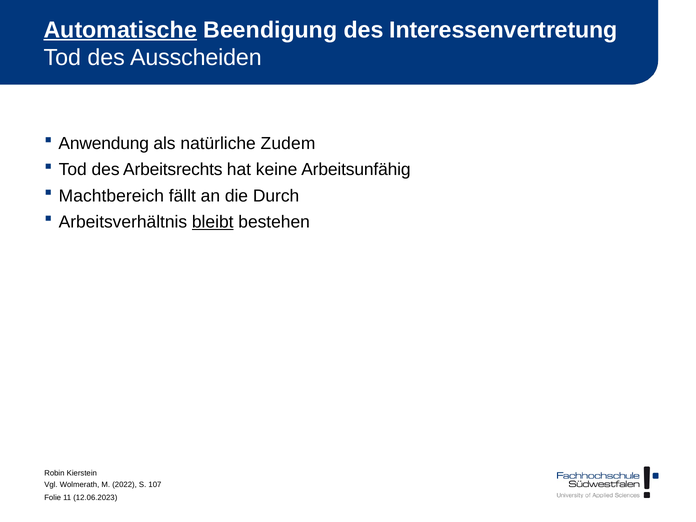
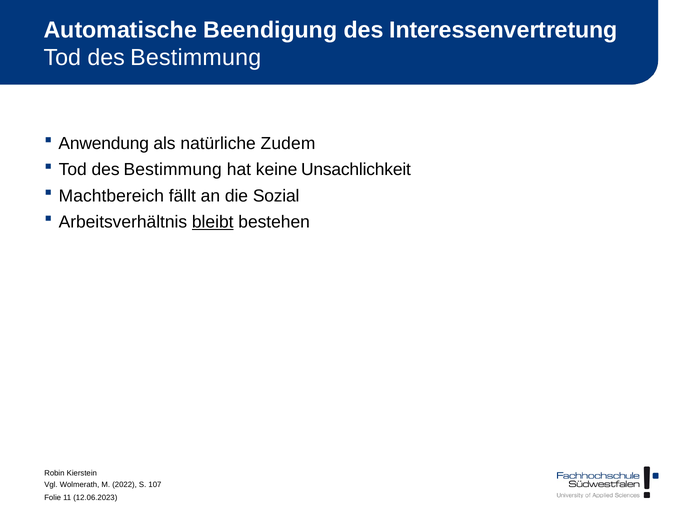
Automatische underline: present -> none
Ausscheiden at (196, 58): Ausscheiden -> Bestimmung
Arbeitsrechts at (173, 170): Arbeitsrechts -> Bestimmung
Arbeitsunfähig: Arbeitsunfähig -> Unsachlichkeit
Durch: Durch -> Sozial
